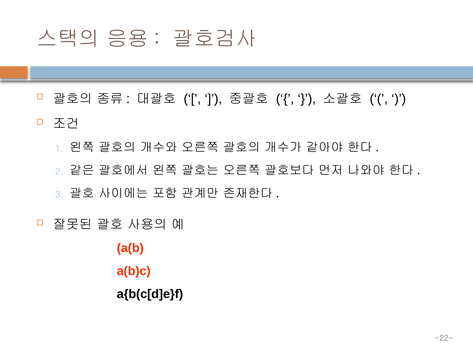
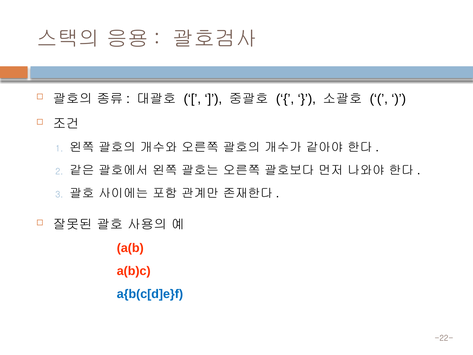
a{b(c[d]e}f colour: black -> blue
